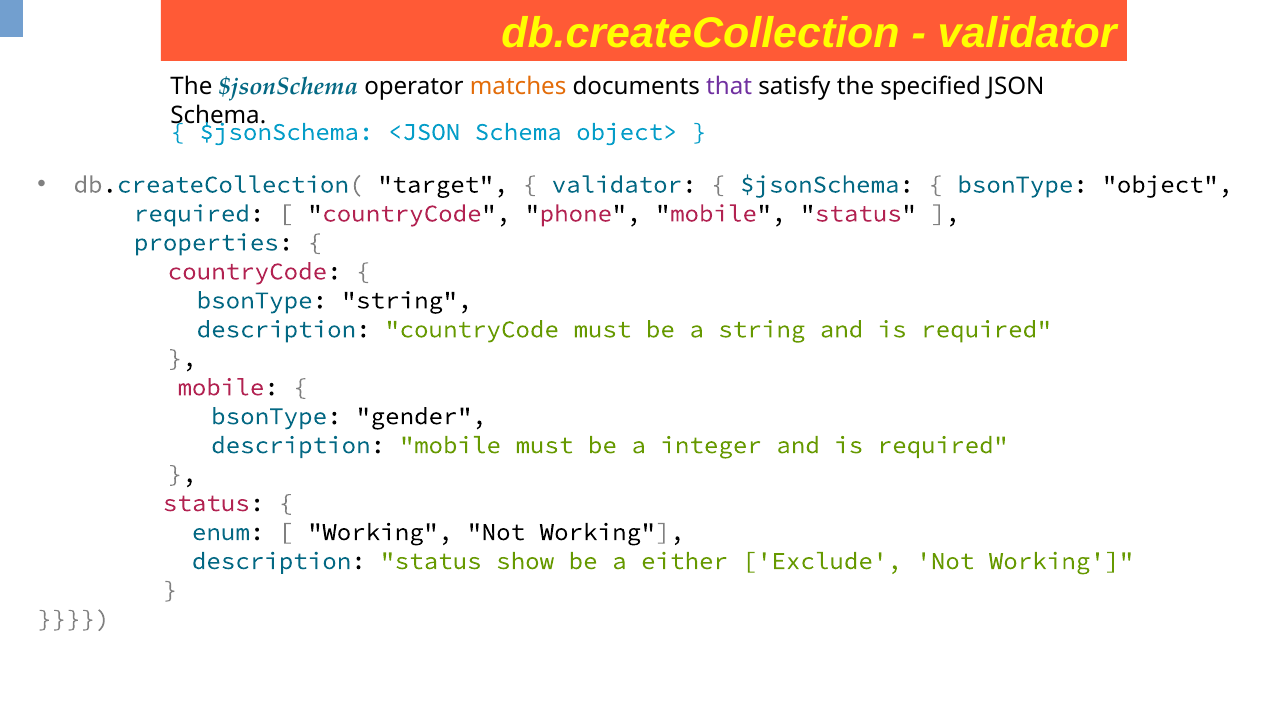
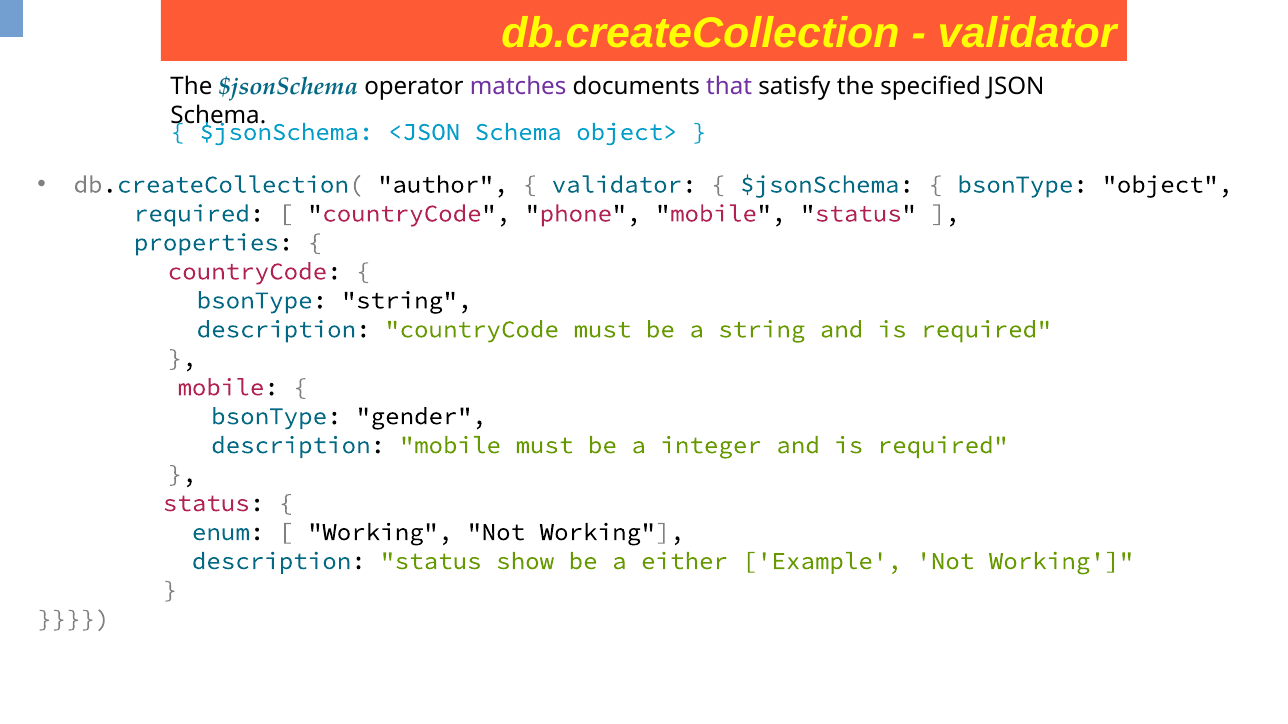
matches colour: orange -> purple
target: target -> author
Exclude: Exclude -> Example
